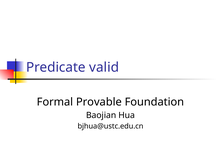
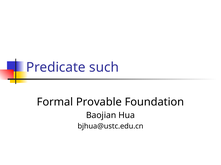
valid: valid -> such
